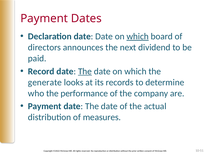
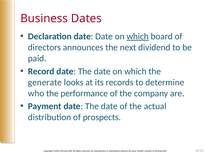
Payment at (44, 18): Payment -> Business
The at (85, 71) underline: present -> none
measures: measures -> prospects
